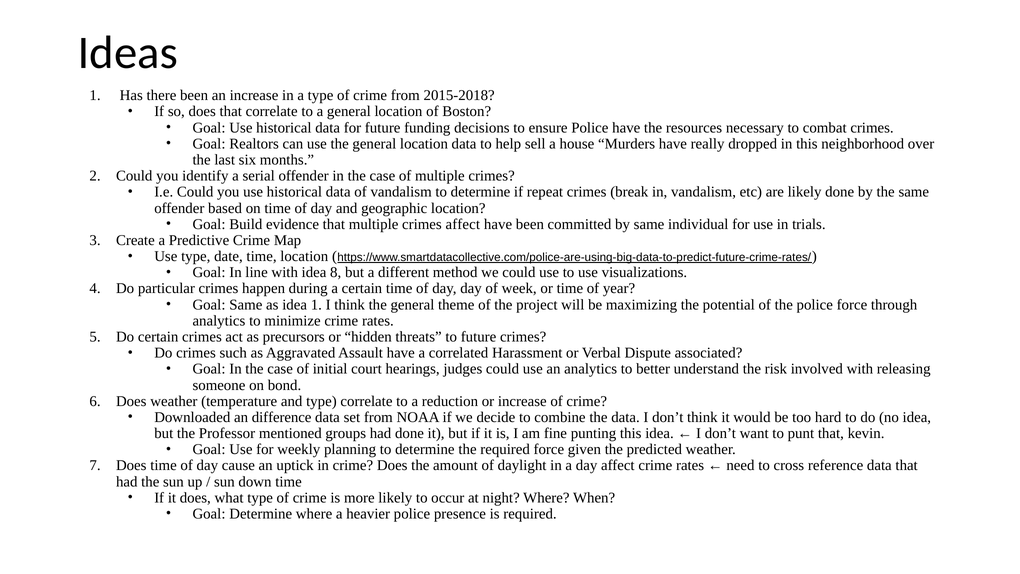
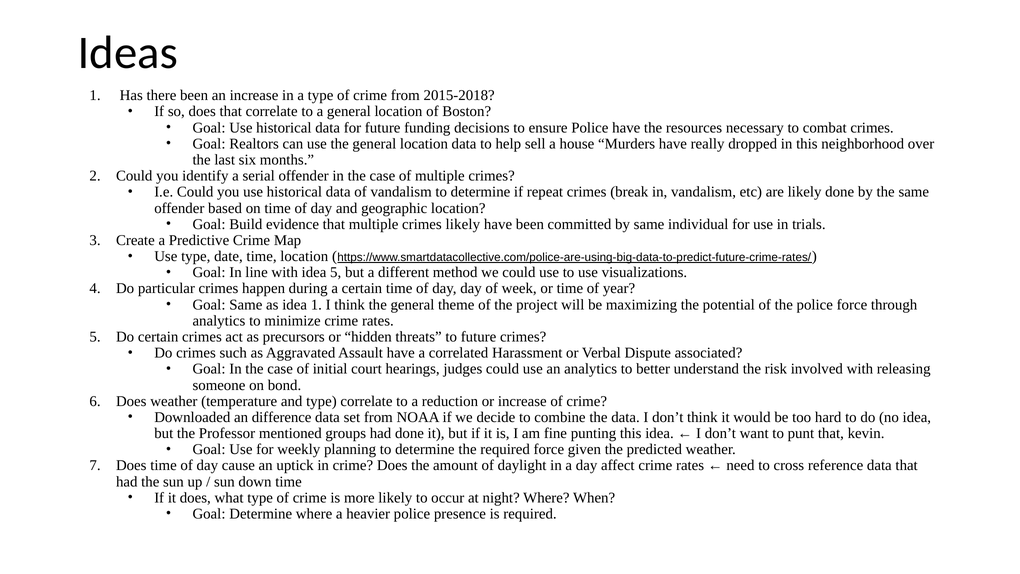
crimes affect: affect -> likely
idea 8: 8 -> 5
